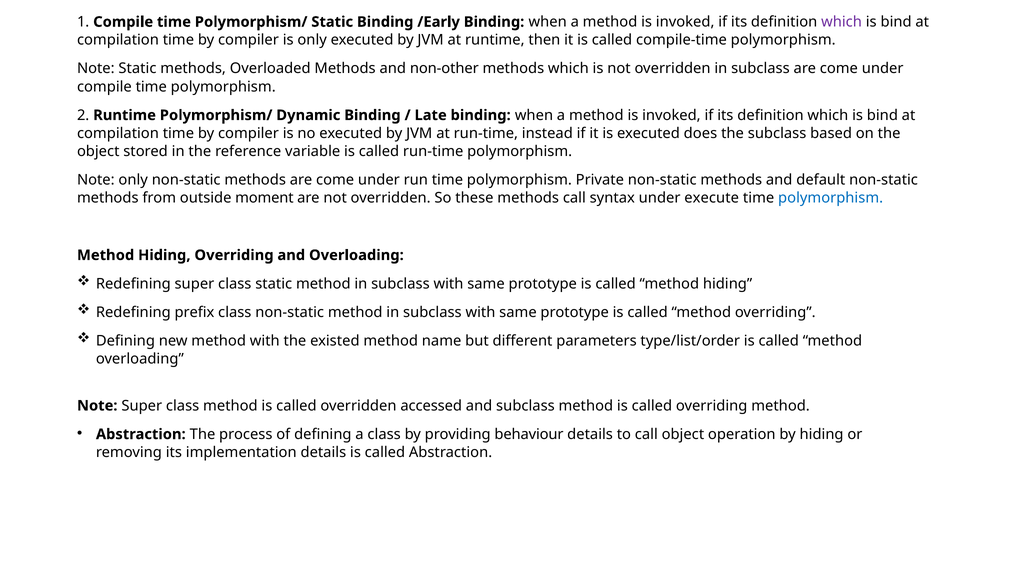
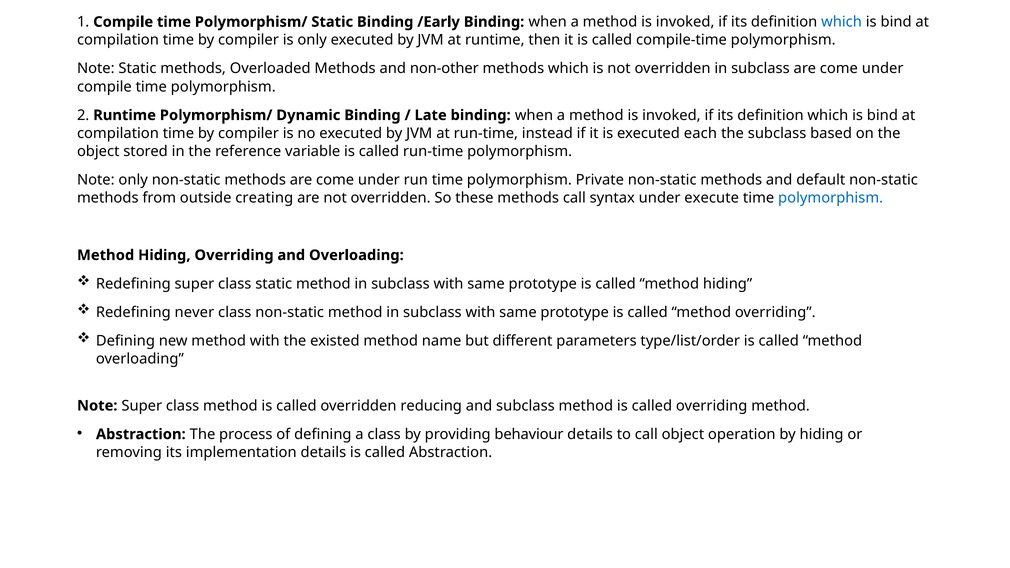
which at (842, 22) colour: purple -> blue
does: does -> each
moment: moment -> creating
prefix: prefix -> never
accessed: accessed -> reducing
